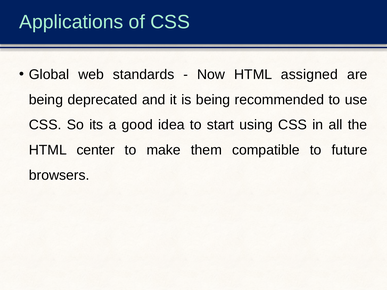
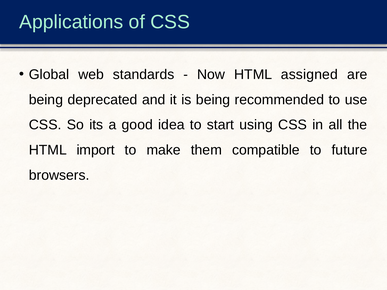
center: center -> import
